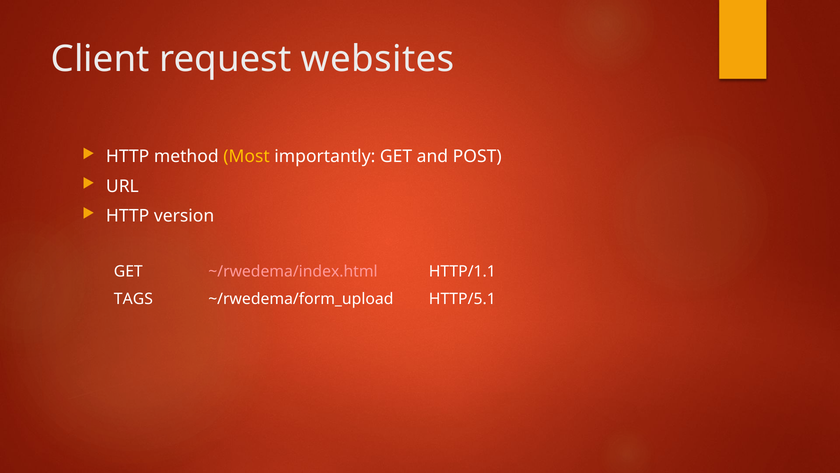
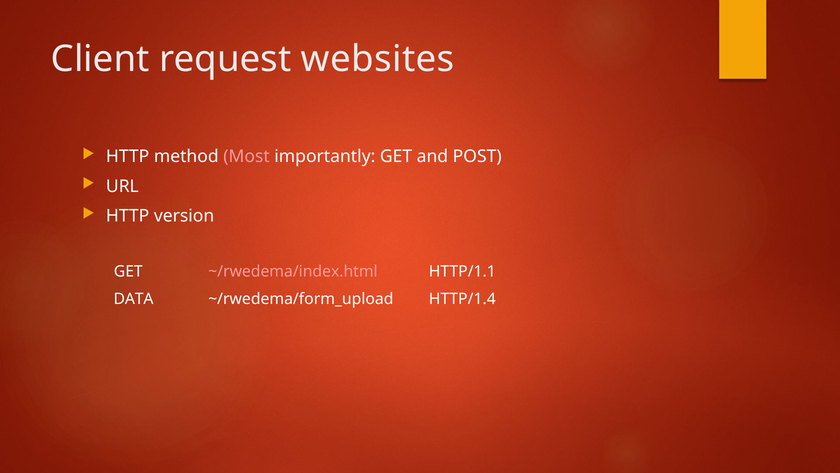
Most colour: yellow -> pink
TAGS: TAGS -> DATA
HTTP/5.1: HTTP/5.1 -> HTTP/1.4
